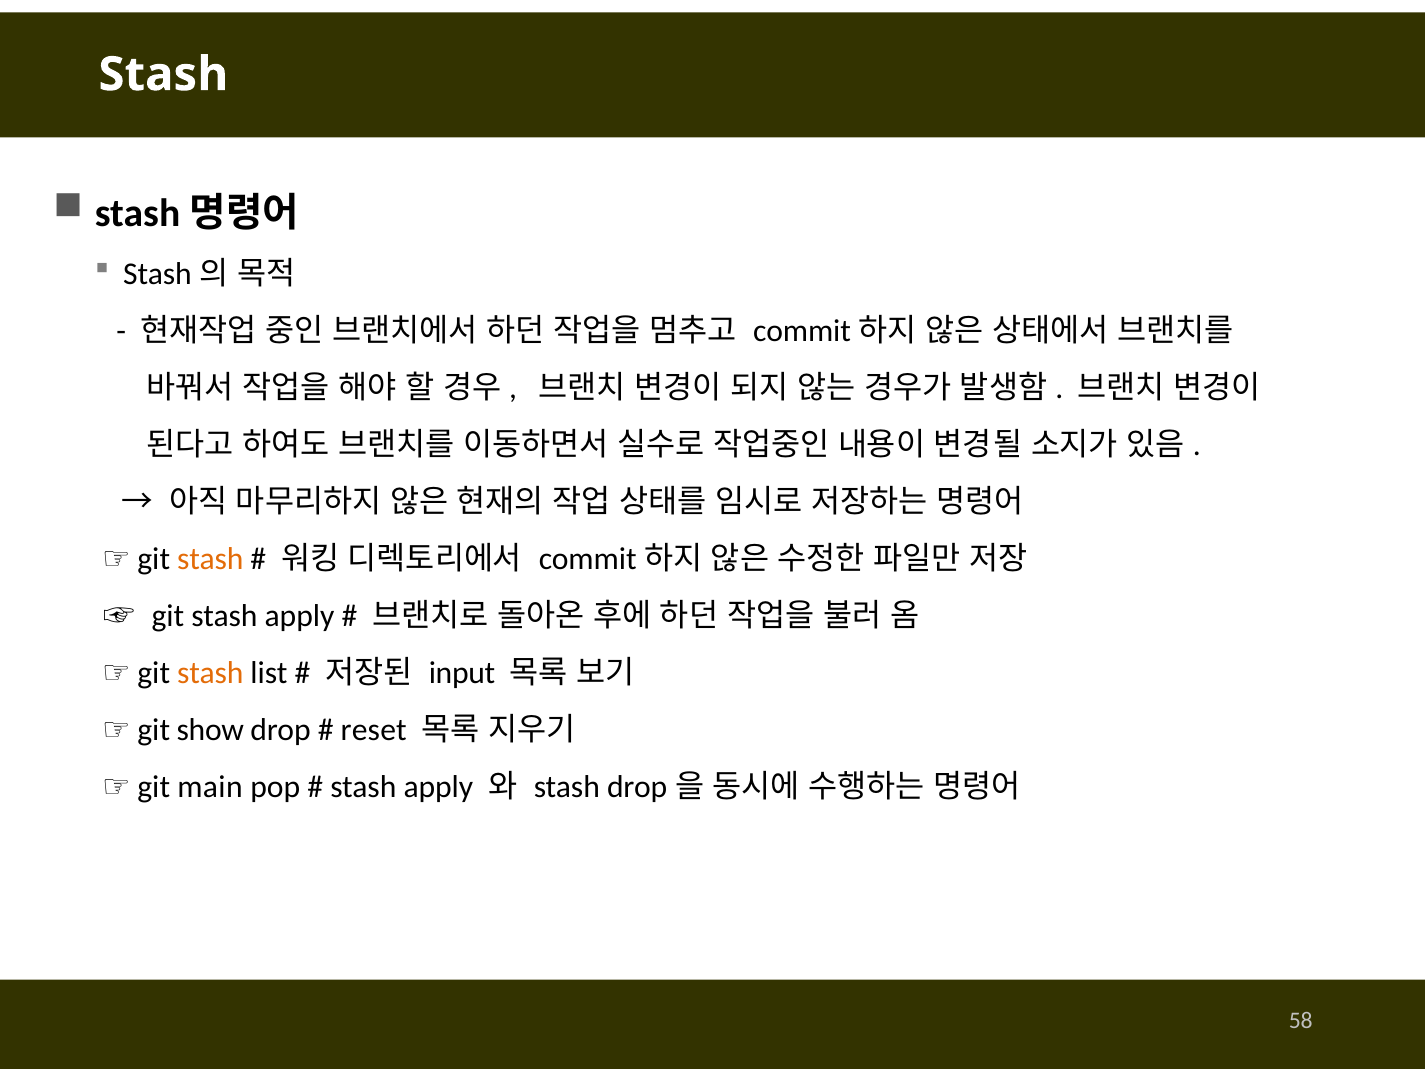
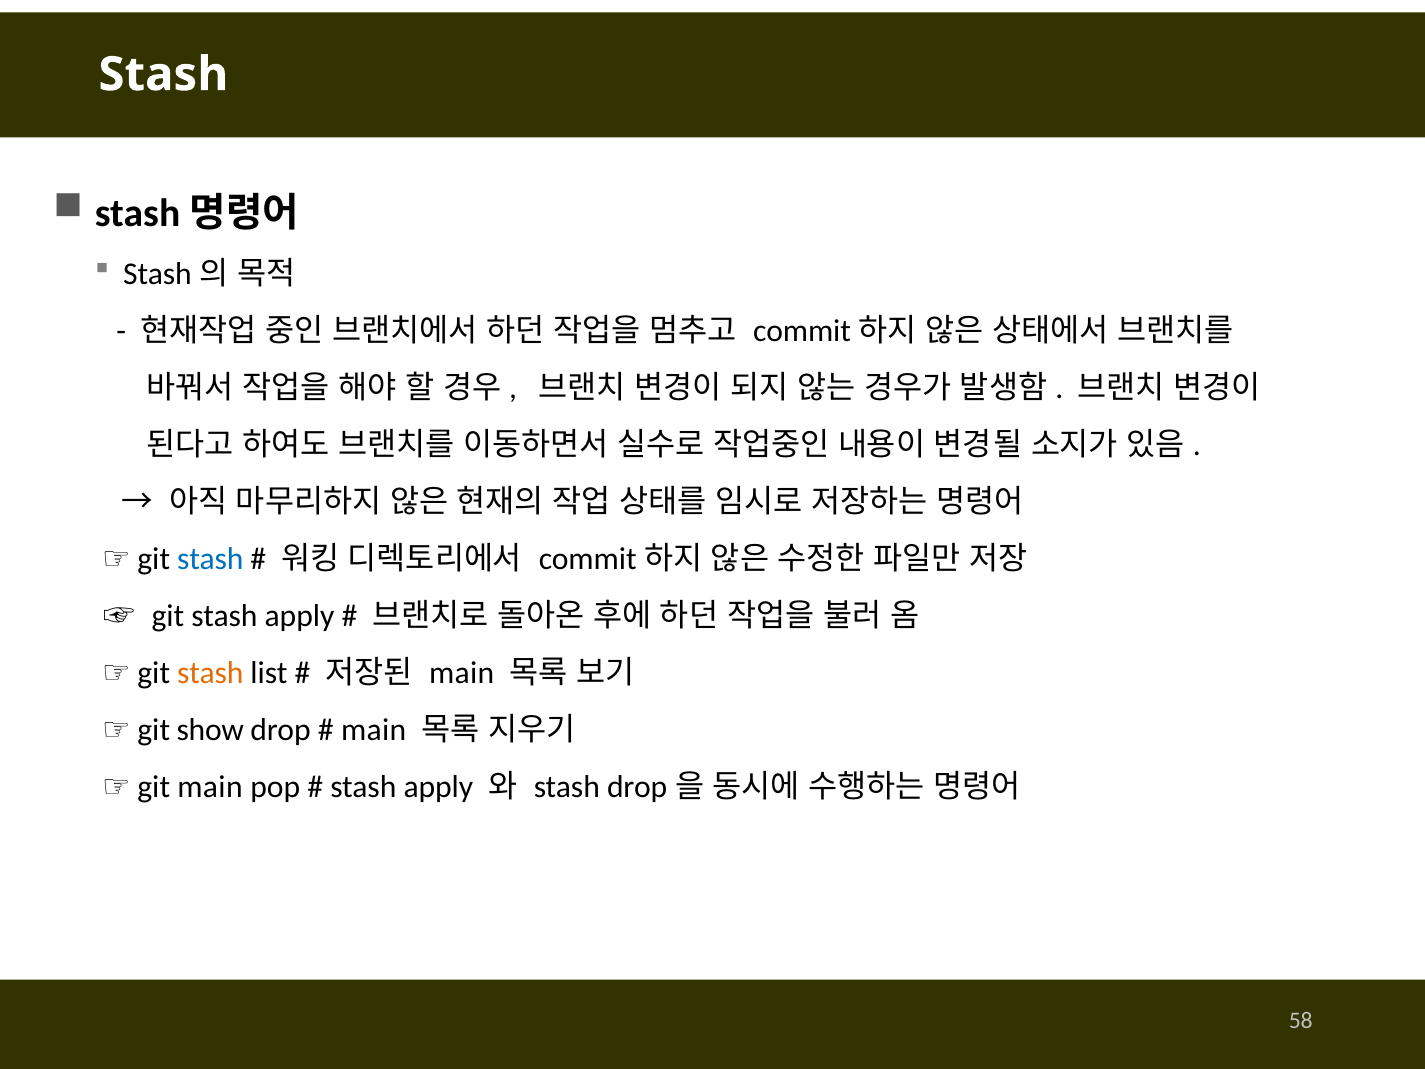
stash at (210, 559) colour: orange -> blue
input at (462, 673): input -> main
reset at (374, 730): reset -> main
